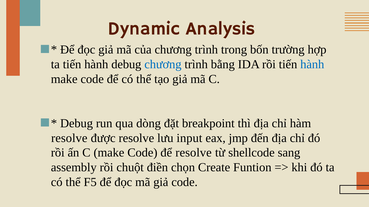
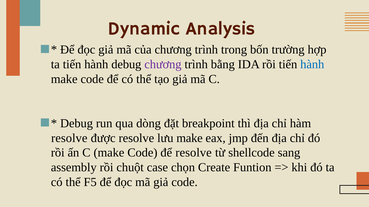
chương at (163, 65) colour: blue -> purple
lưu input: input -> make
điền: điền -> case
